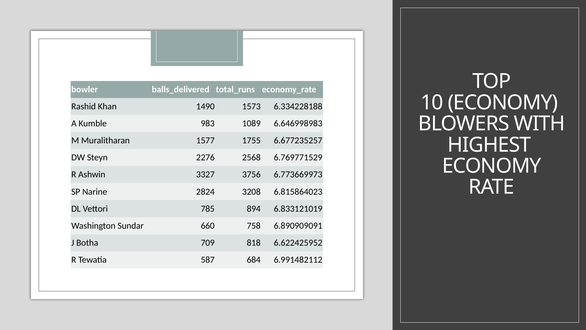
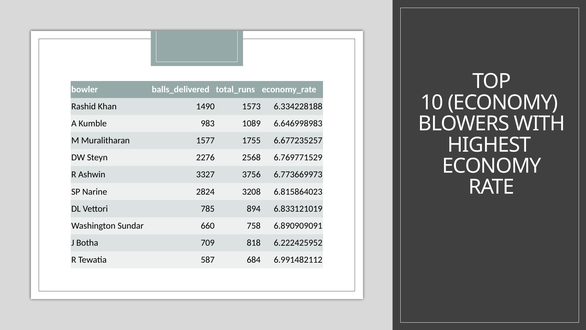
6.622425952: 6.622425952 -> 6.222425952
